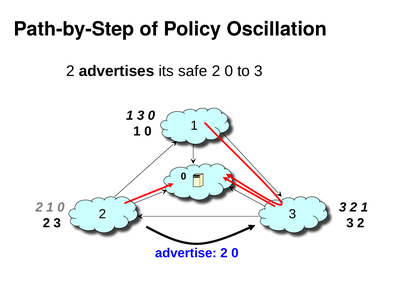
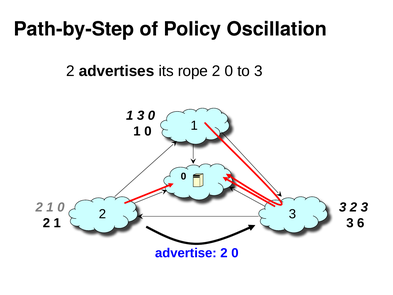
safe: safe -> rope
3 2 1: 1 -> 3
3 at (57, 223): 3 -> 1
2 at (361, 223): 2 -> 6
